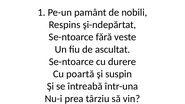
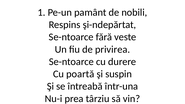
ascultat: ascultat -> privirea
